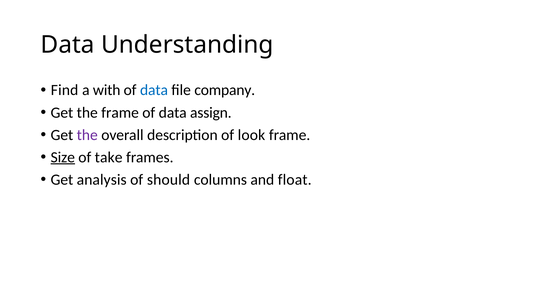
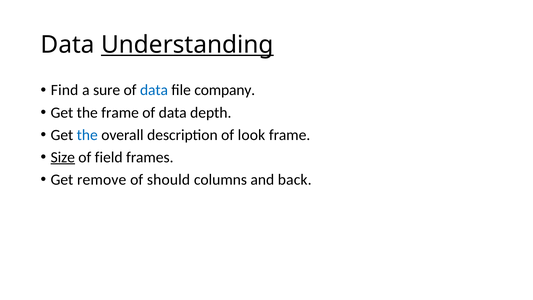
Understanding underline: none -> present
with: with -> sure
assign: assign -> depth
the at (87, 135) colour: purple -> blue
take: take -> field
analysis: analysis -> remove
float: float -> back
